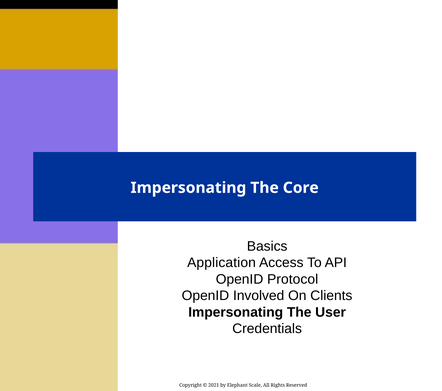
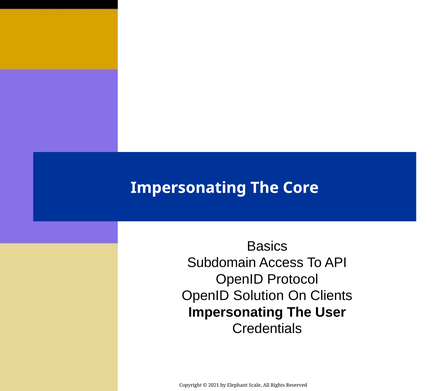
Application: Application -> Subdomain
Involved: Involved -> Solution
